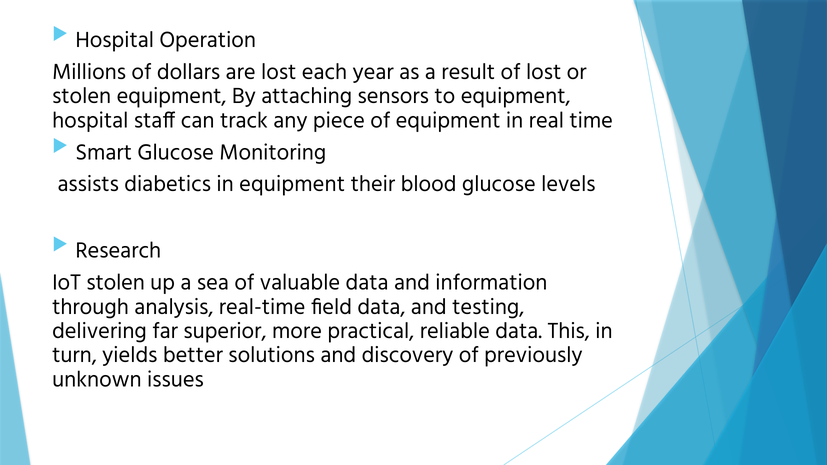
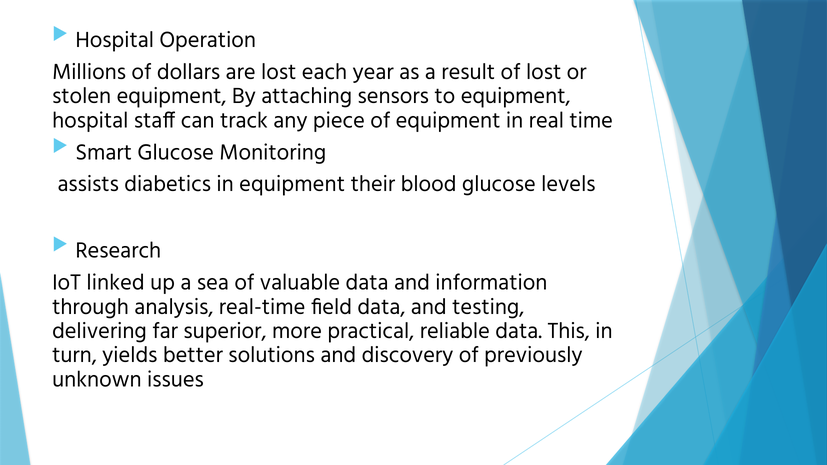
IoT stolen: stolen -> linked
